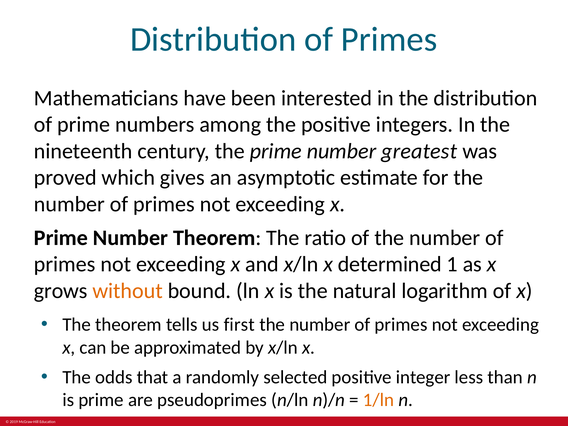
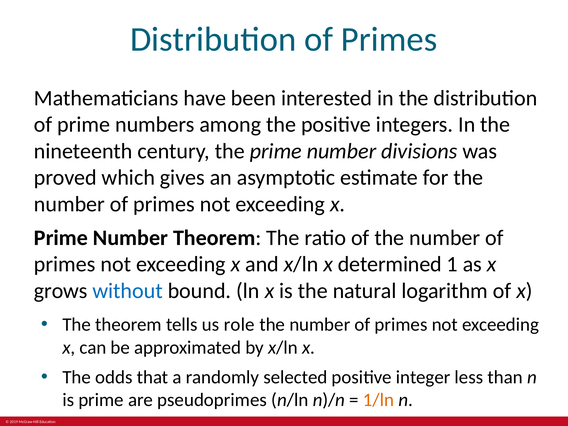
greatest: greatest -> divisions
without colour: orange -> blue
first: first -> role
